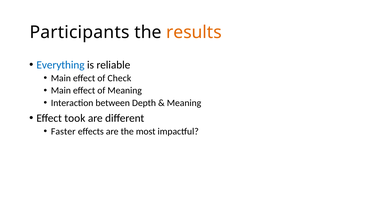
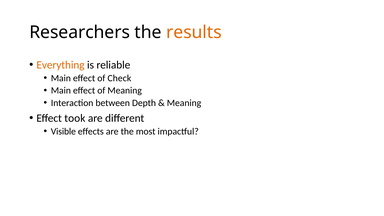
Participants: Participants -> Researchers
Everything colour: blue -> orange
Faster: Faster -> Visible
